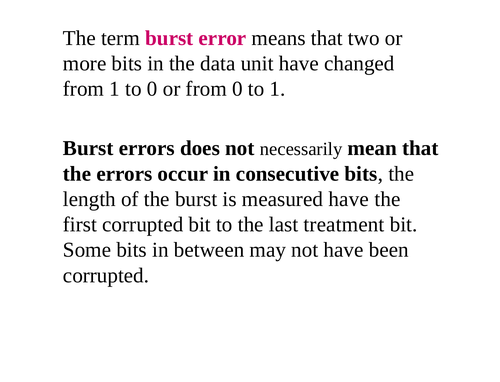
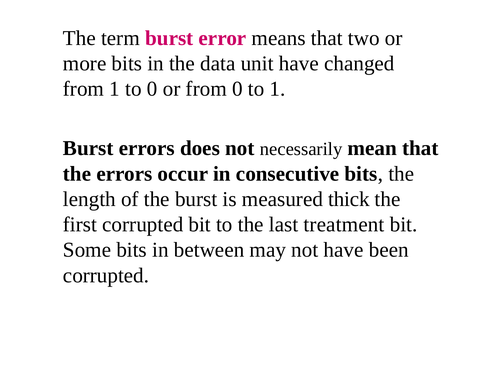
measured have: have -> thick
